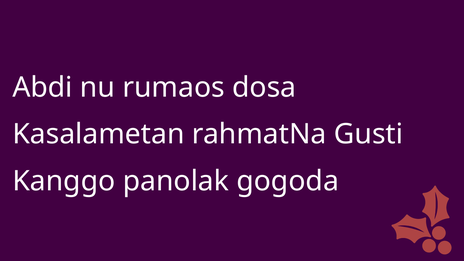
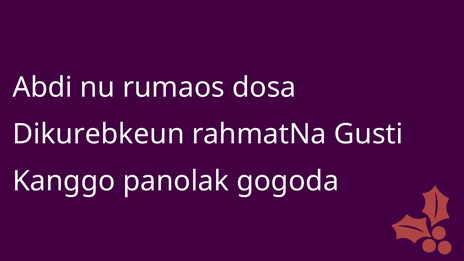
Kasalametan: Kasalametan -> Dikurebkeun
